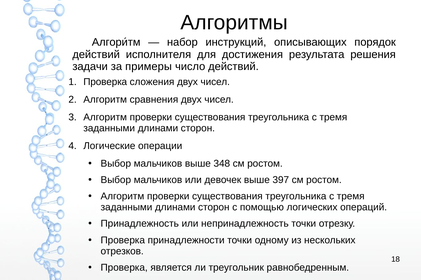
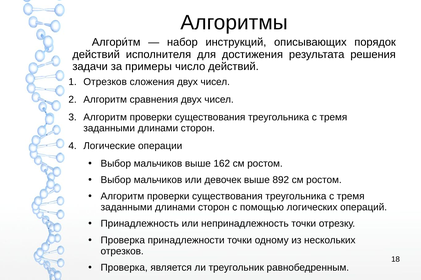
Проверка at (105, 82): Проверка -> Отрезков
348: 348 -> 162
397: 397 -> 892
